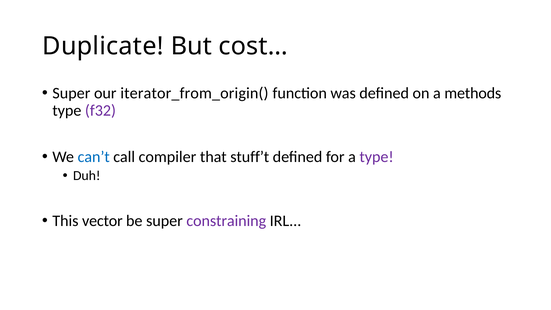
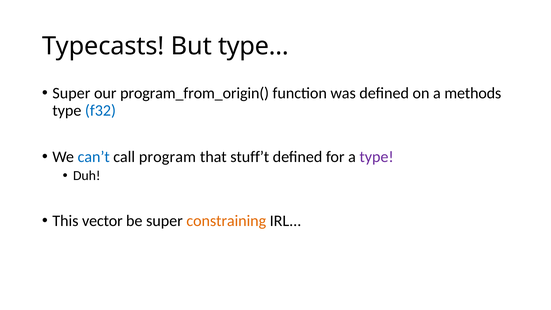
Duplicate: Duplicate -> Typecasts
cost…: cost… -> type…
iterator_from_origin(: iterator_from_origin( -> program_from_origin(
f32 colour: purple -> blue
compiler: compiler -> program
constraining colour: purple -> orange
